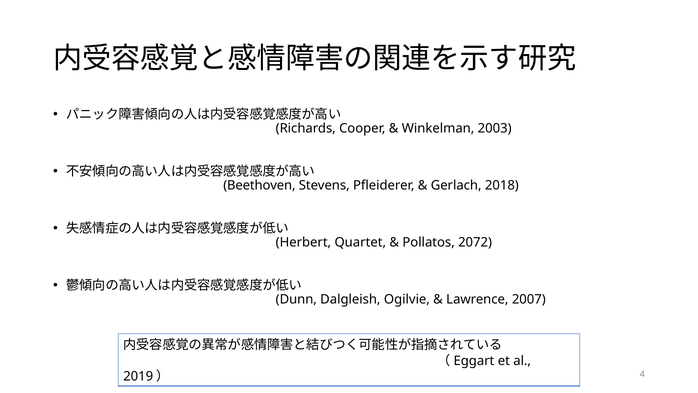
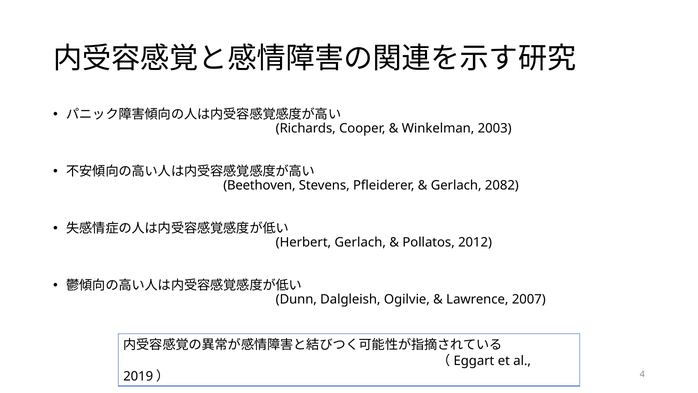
2018: 2018 -> 2082
Herbert Quartet: Quartet -> Gerlach
2072: 2072 -> 2012
